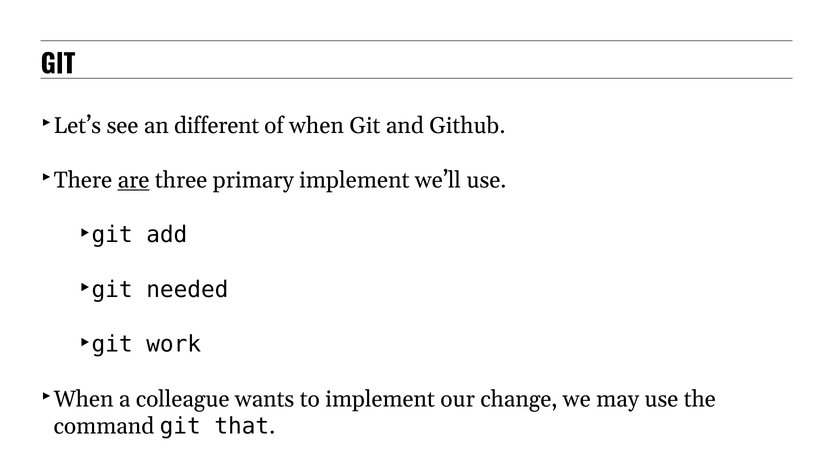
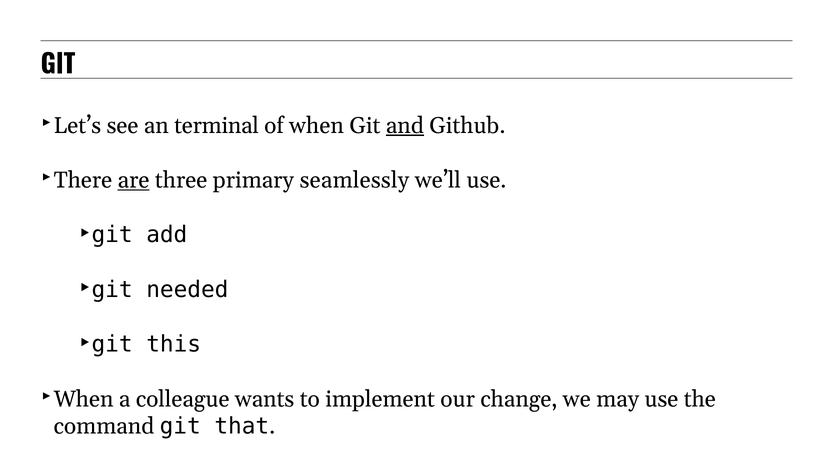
different: different -> terminal
and underline: none -> present
primary implement: implement -> seamlessly
work: work -> this
